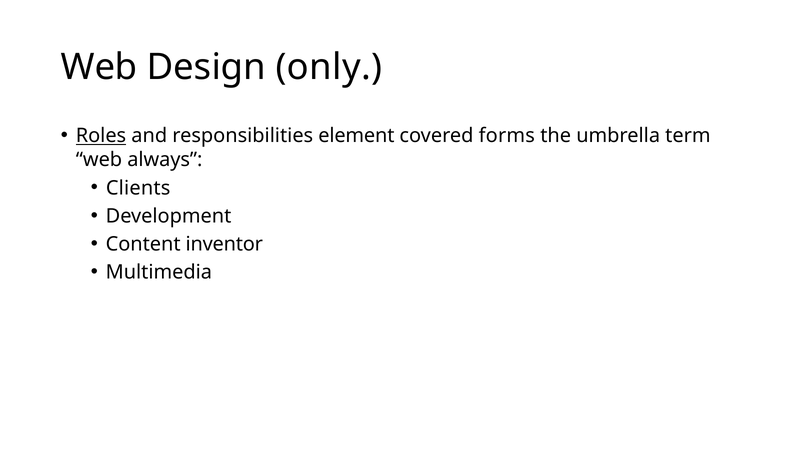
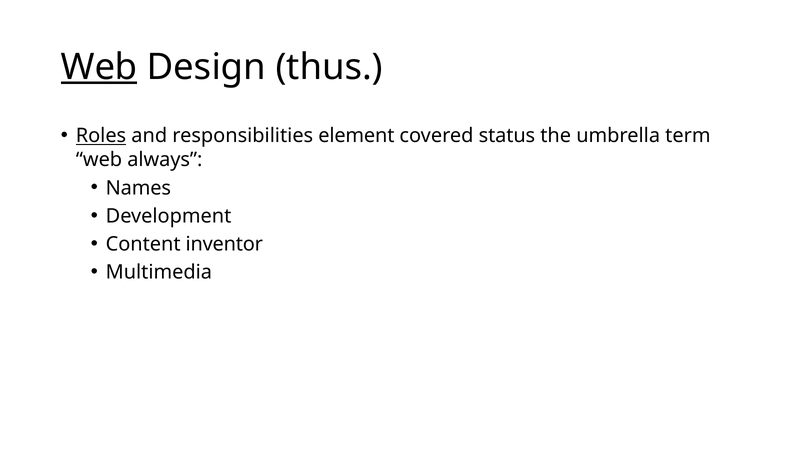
Web at (99, 67) underline: none -> present
only: only -> thus
forms: forms -> status
Clients: Clients -> Names
